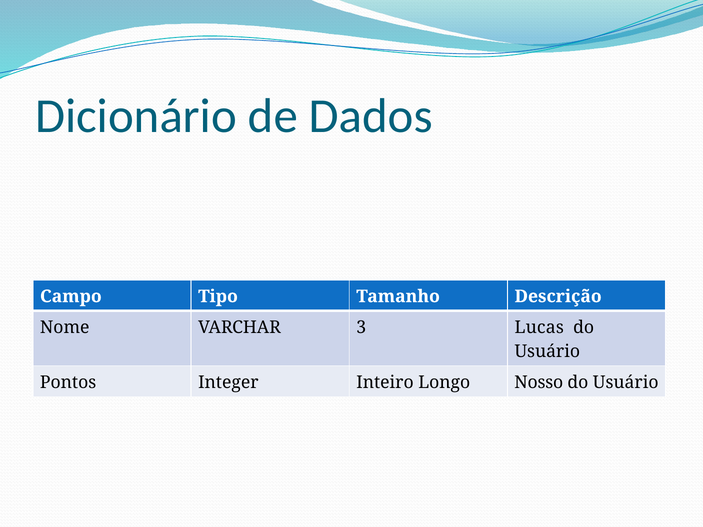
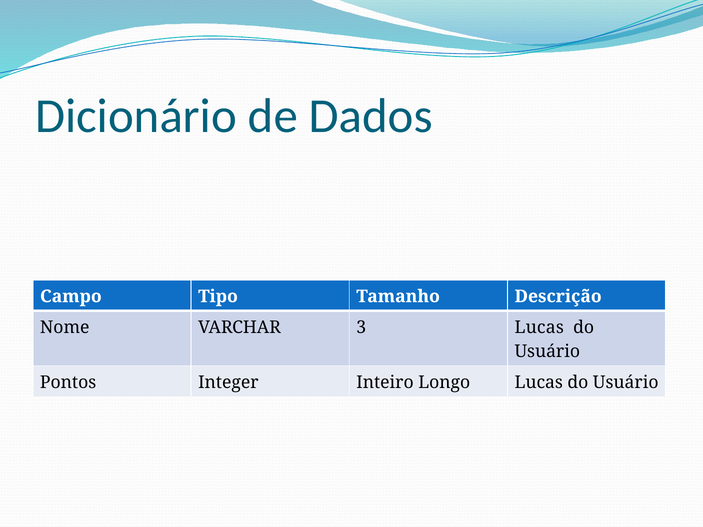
Longo Nosso: Nosso -> Lucas
